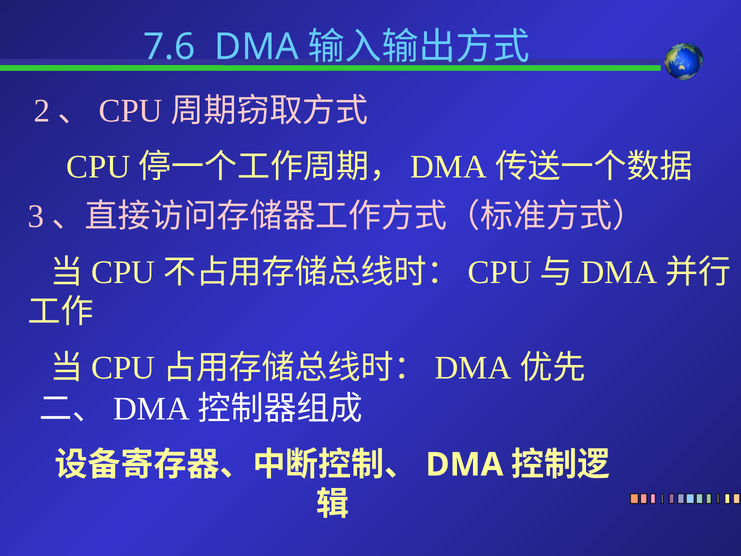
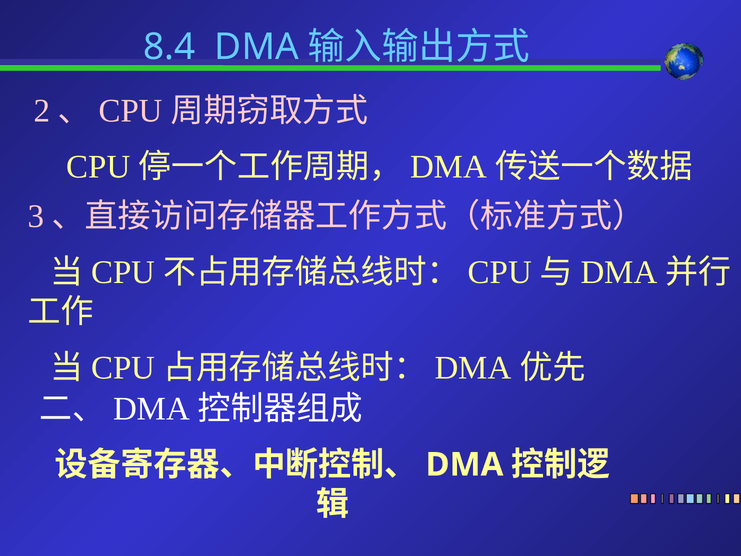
7.6: 7.6 -> 8.4
